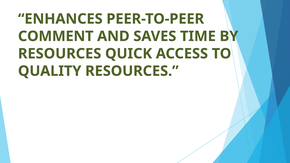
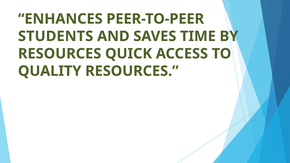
COMMENT: COMMENT -> STUDENTS
